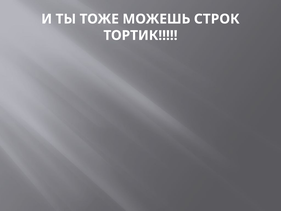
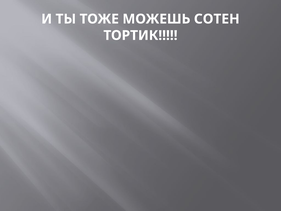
СТРОК: СТРОК -> СОТЕН
